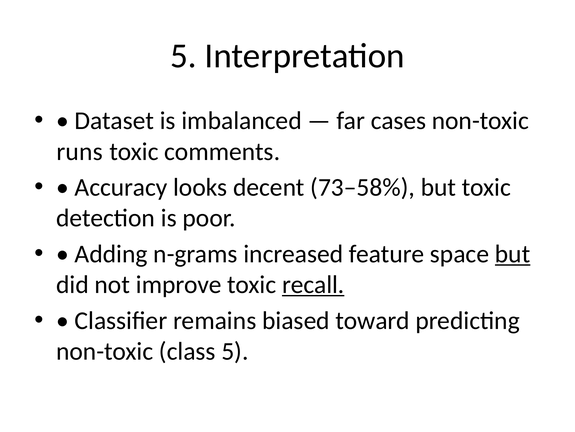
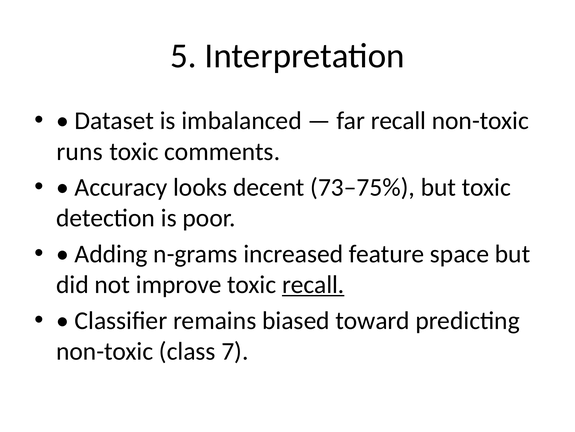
far cases: cases -> recall
73–58%: 73–58% -> 73–75%
but at (513, 254) underline: present -> none
class 5: 5 -> 7
